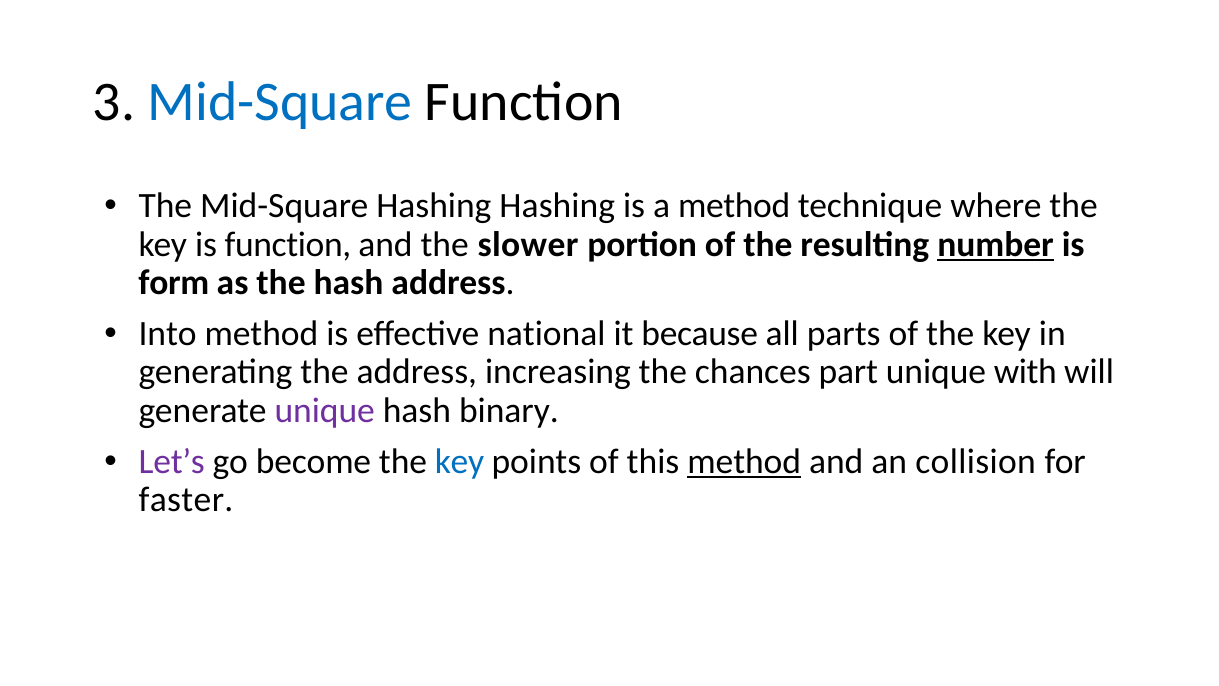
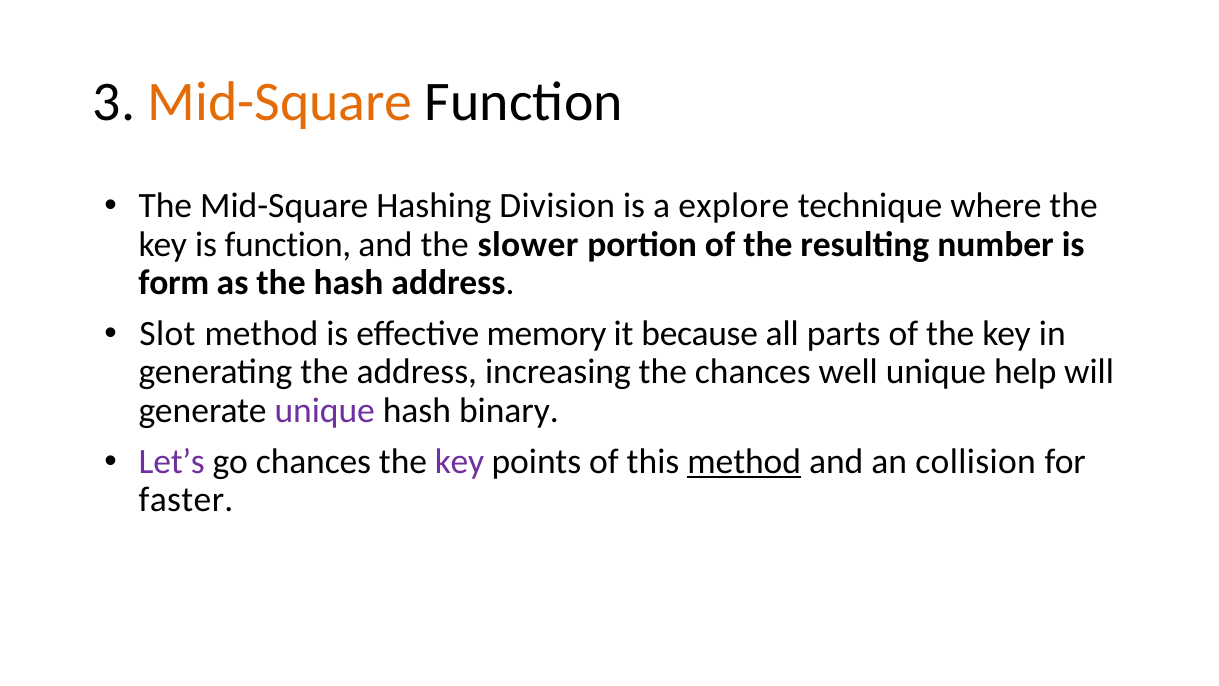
Mid-Square at (280, 102) colour: blue -> orange
Hashing Hashing: Hashing -> Division
a method: method -> explore
number underline: present -> none
Into: Into -> Slot
national: national -> memory
part: part -> well
with: with -> help
go become: become -> chances
key at (460, 461) colour: blue -> purple
